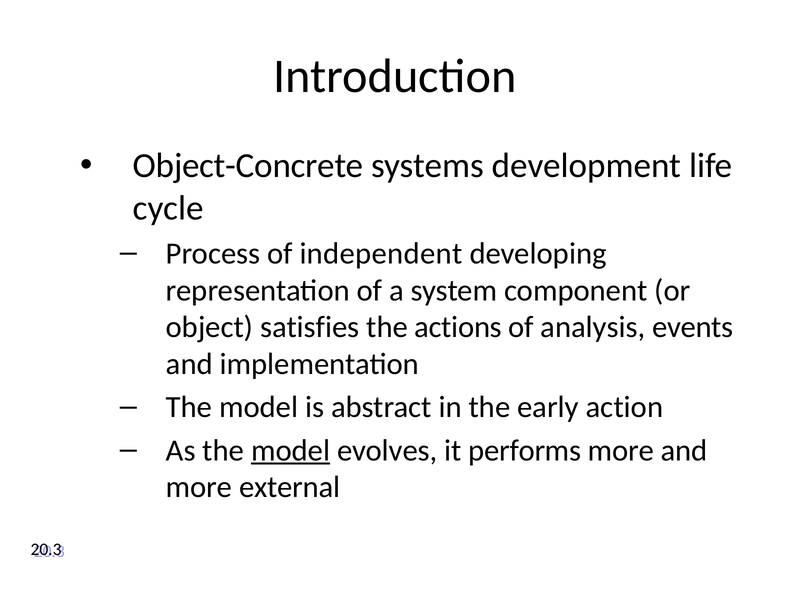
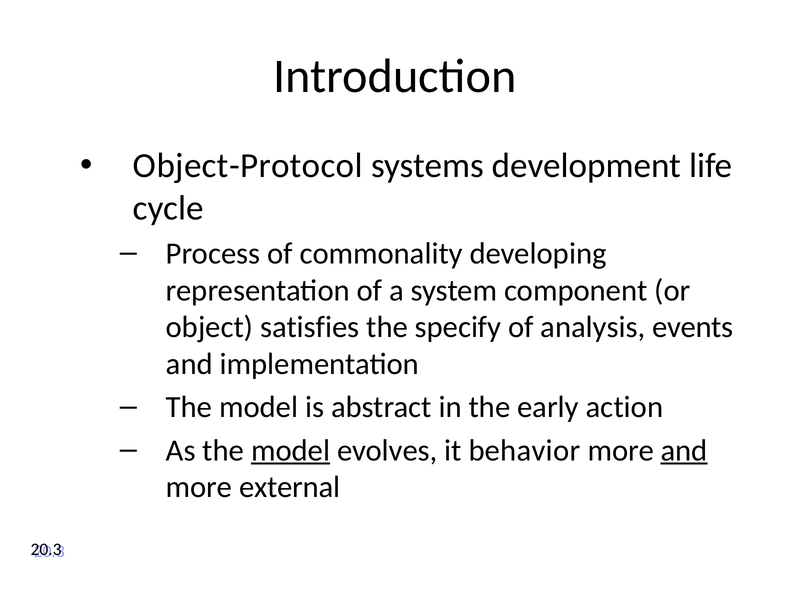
Object-Concrete: Object-Concrete -> Object-Protocol
independent: independent -> commonality
actions: actions -> specify
performs: performs -> behavior
and at (684, 450) underline: none -> present
